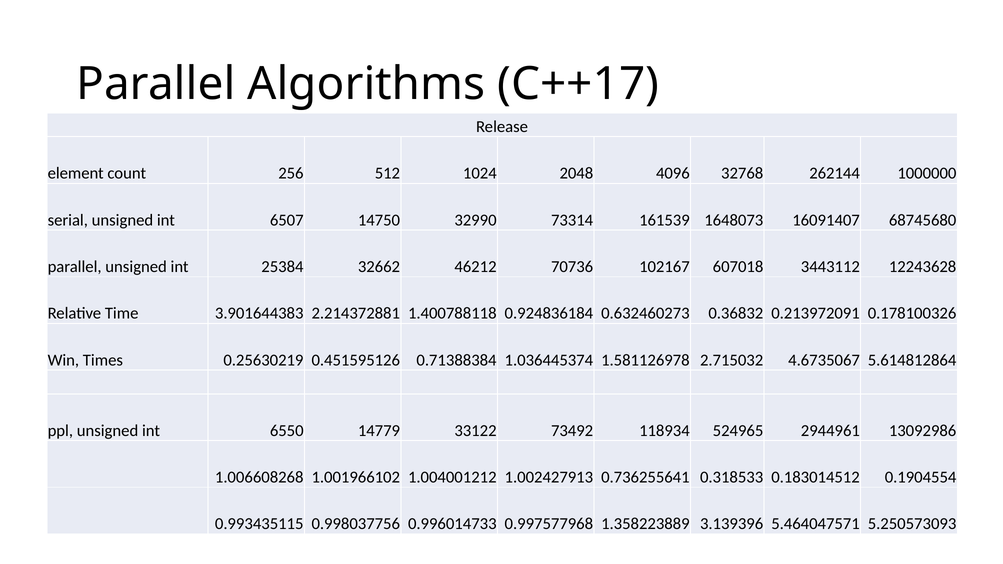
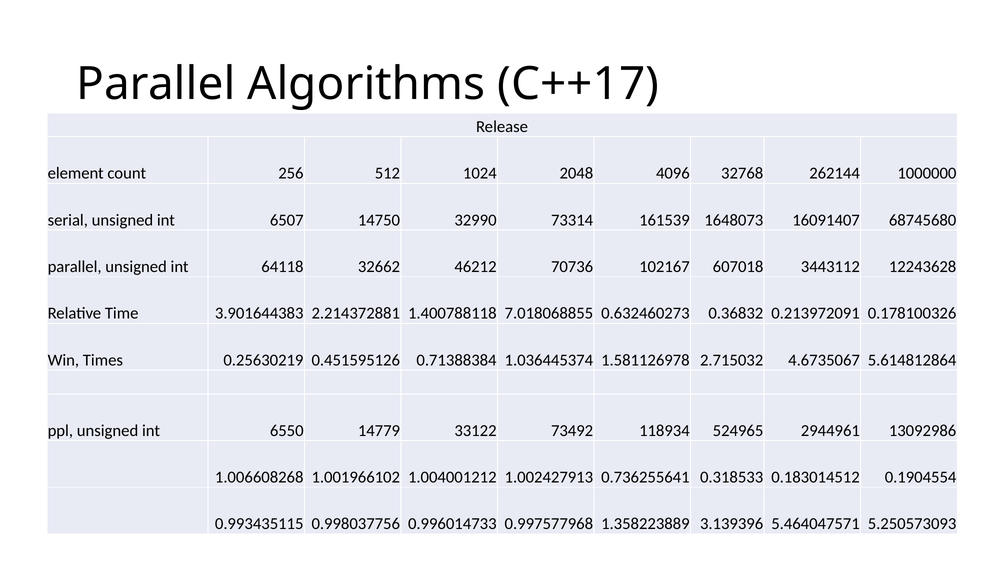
25384: 25384 -> 64118
0.924836184: 0.924836184 -> 7.018068855
